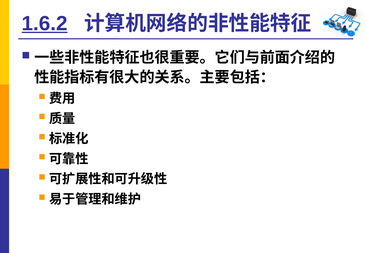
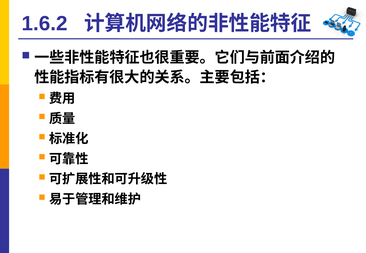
1.6.2 underline: present -> none
